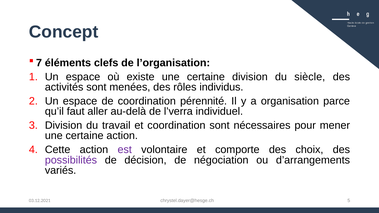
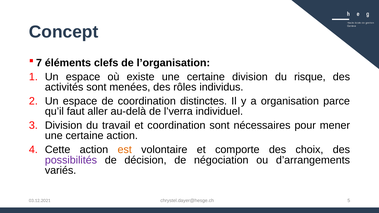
siècle: siècle -> risque
pérennité: pérennité -> distinctes
est colour: purple -> orange
